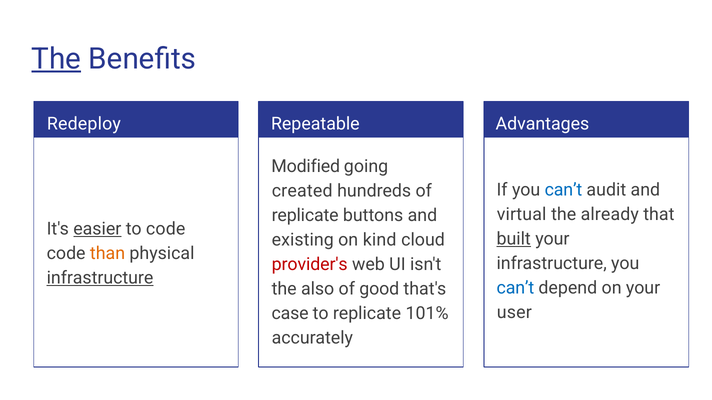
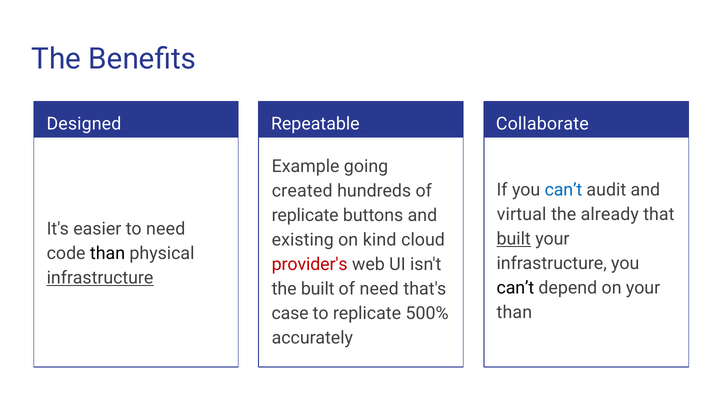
The at (56, 59) underline: present -> none
Redeploy: Redeploy -> Designed
Advantages: Advantages -> Collaborate
Modified: Modified -> Example
easier underline: present -> none
to code: code -> need
than at (108, 254) colour: orange -> black
can’t at (515, 288) colour: blue -> black
the also: also -> built
of good: good -> need
user at (514, 313): user -> than
101%: 101% -> 500%
